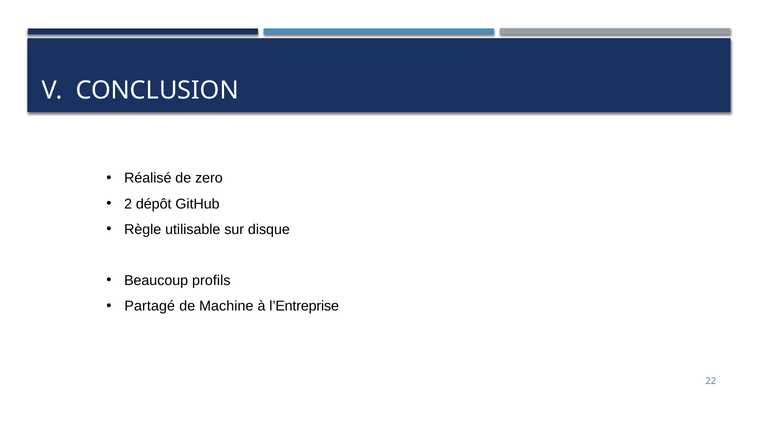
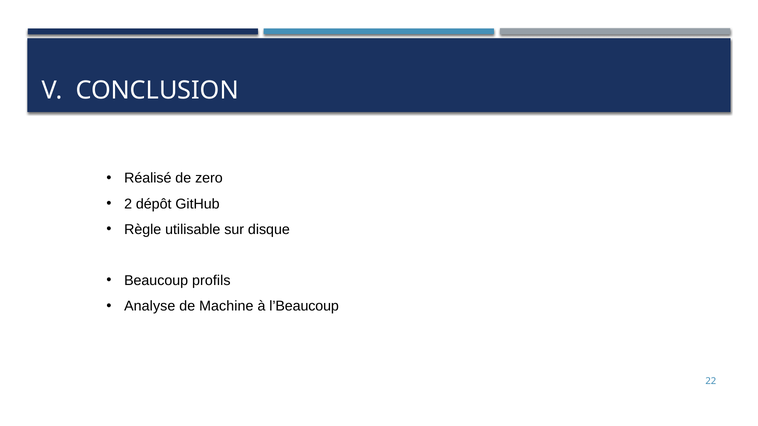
Partagé: Partagé -> Analyse
l’Entreprise: l’Entreprise -> l’Beaucoup
